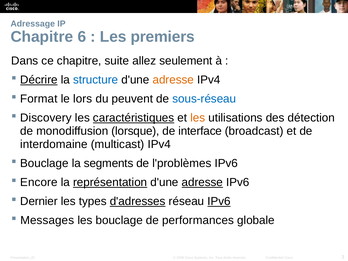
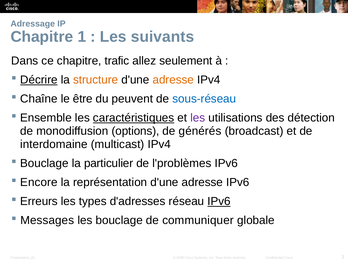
6: 6 -> 1
premiers: premiers -> suivants
suite: suite -> trafic
structure colour: blue -> orange
Format: Format -> Chaîne
lors: lors -> être
Discovery: Discovery -> Ensemble
les at (198, 118) colour: orange -> purple
lorsque: lorsque -> options
interface: interface -> générés
segments: segments -> particulier
représentation underline: present -> none
adresse at (202, 182) underline: present -> none
Dernier: Dernier -> Erreurs
d'adresses underline: present -> none
performances: performances -> communiquer
